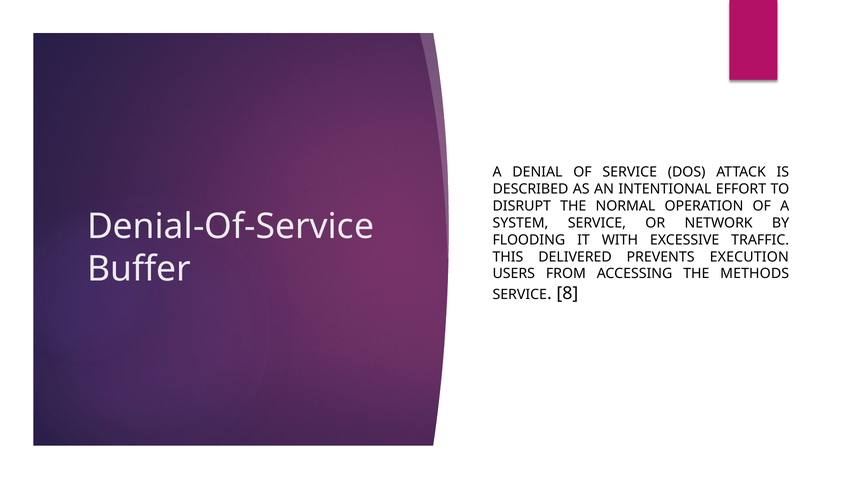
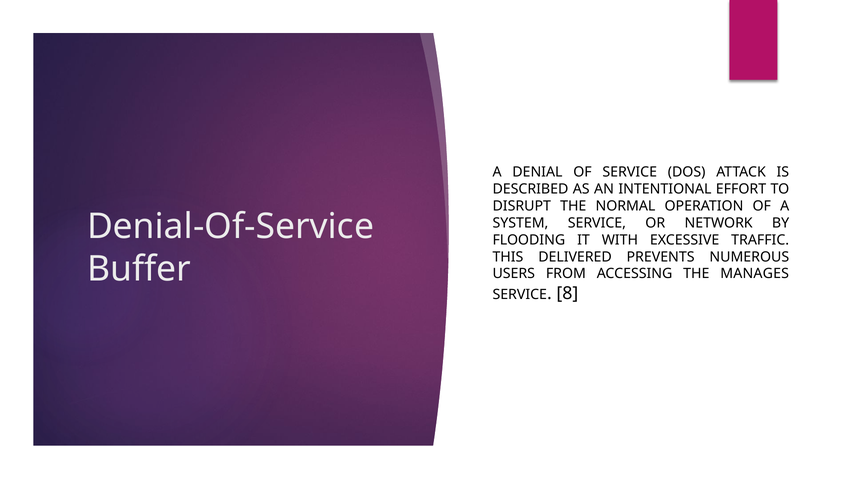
EXECUTION: EXECUTION -> NUMEROUS
METHODS: METHODS -> MANAGES
